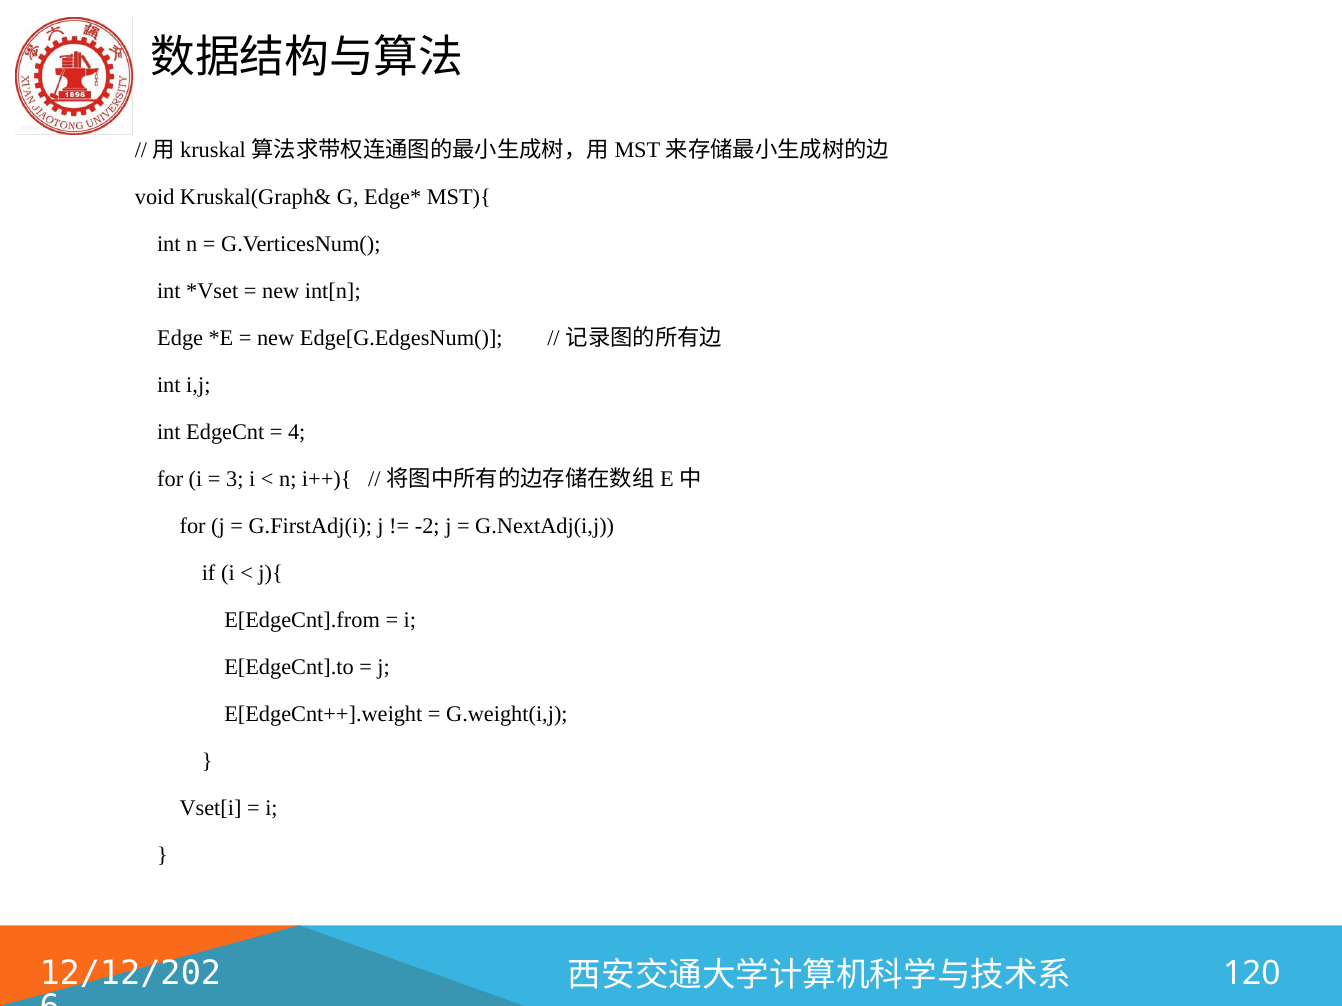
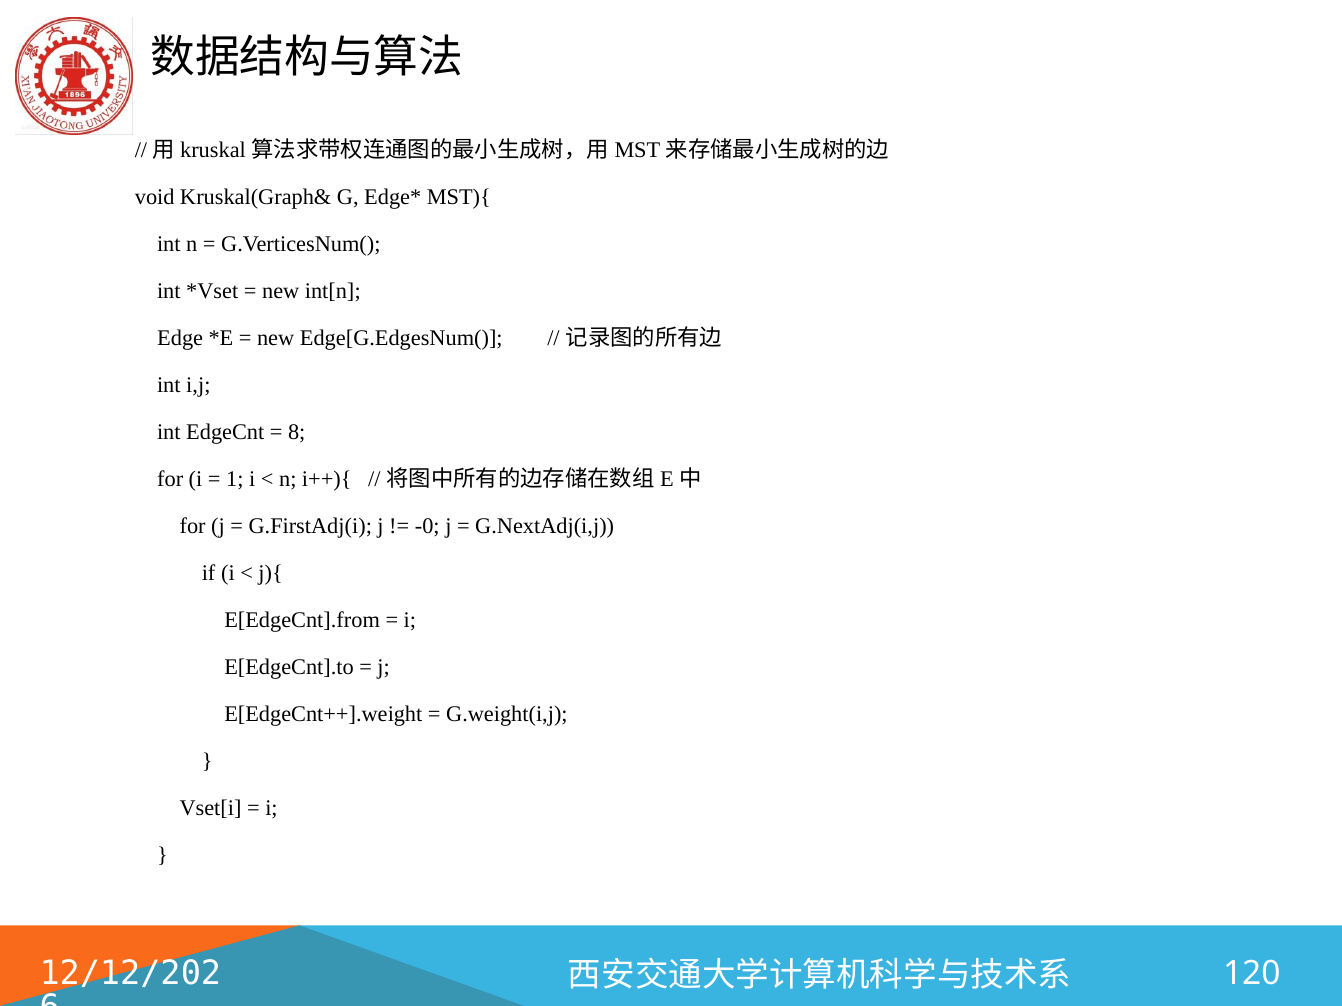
4: 4 -> 8
3: 3 -> 1
-2: -2 -> -0
